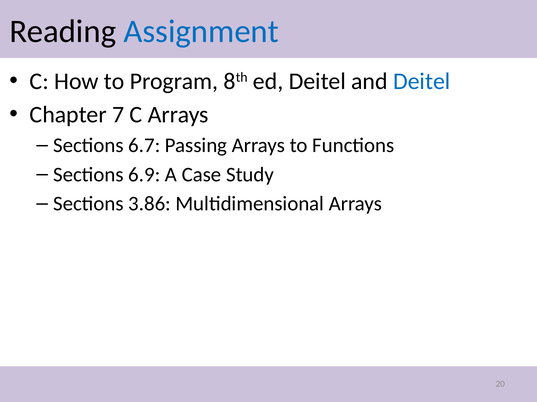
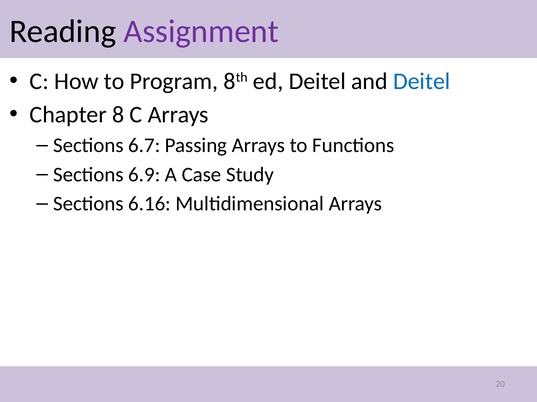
Assignment colour: blue -> purple
7: 7 -> 8
3.86: 3.86 -> 6.16
